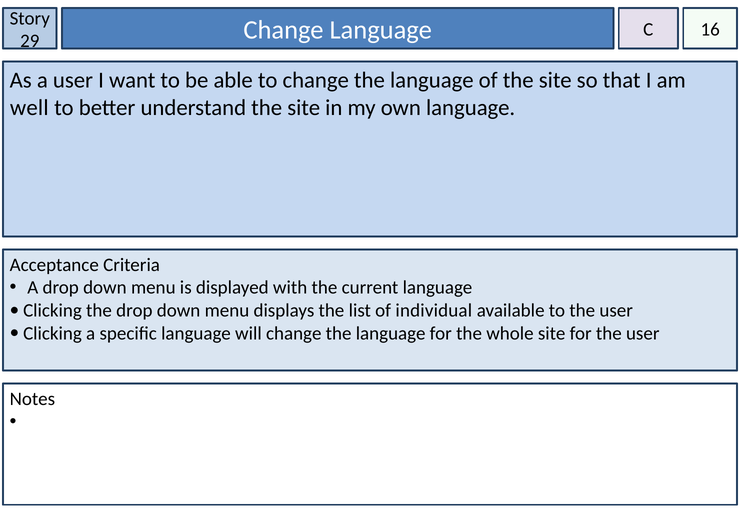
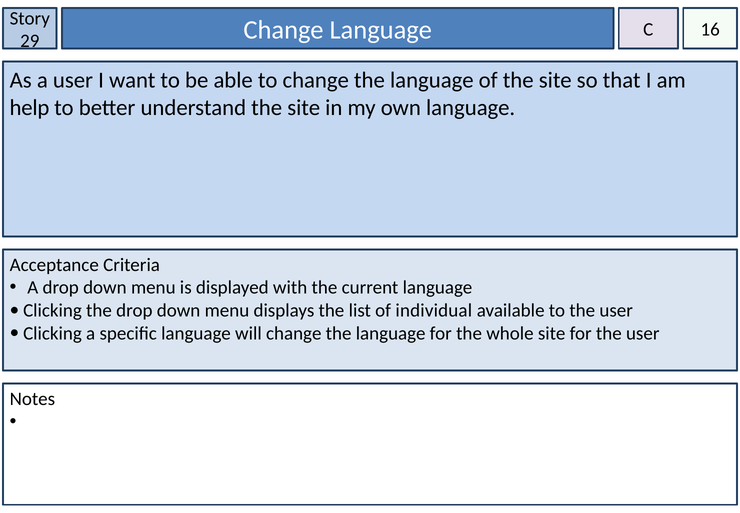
well: well -> help
